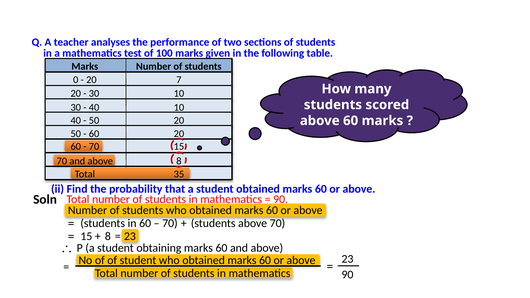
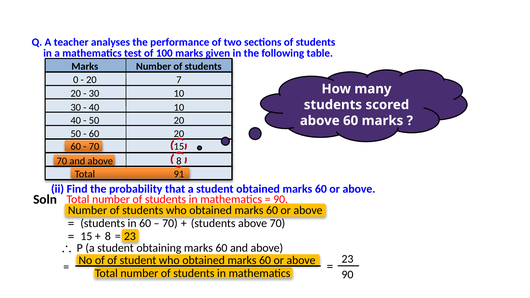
35: 35 -> 91
